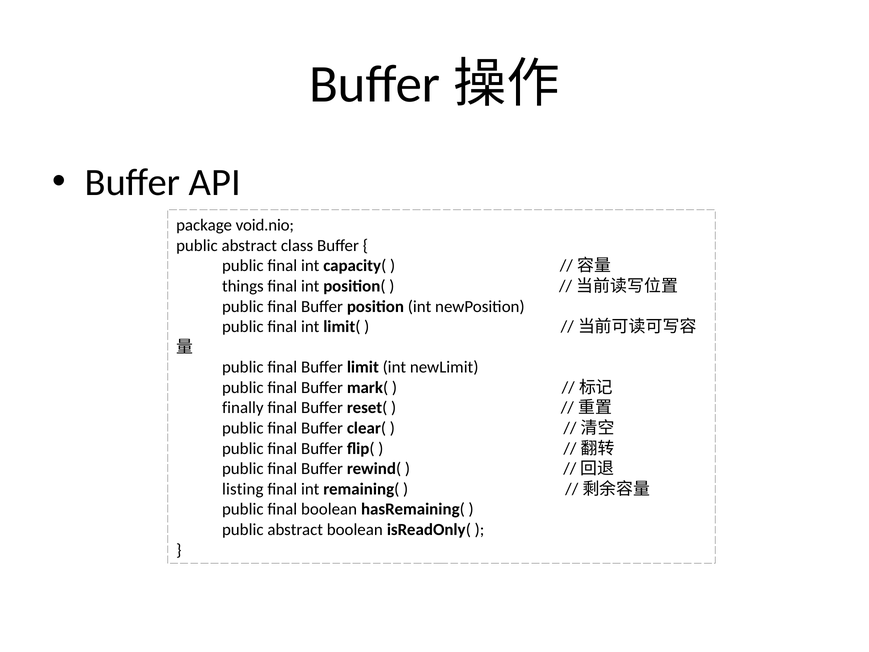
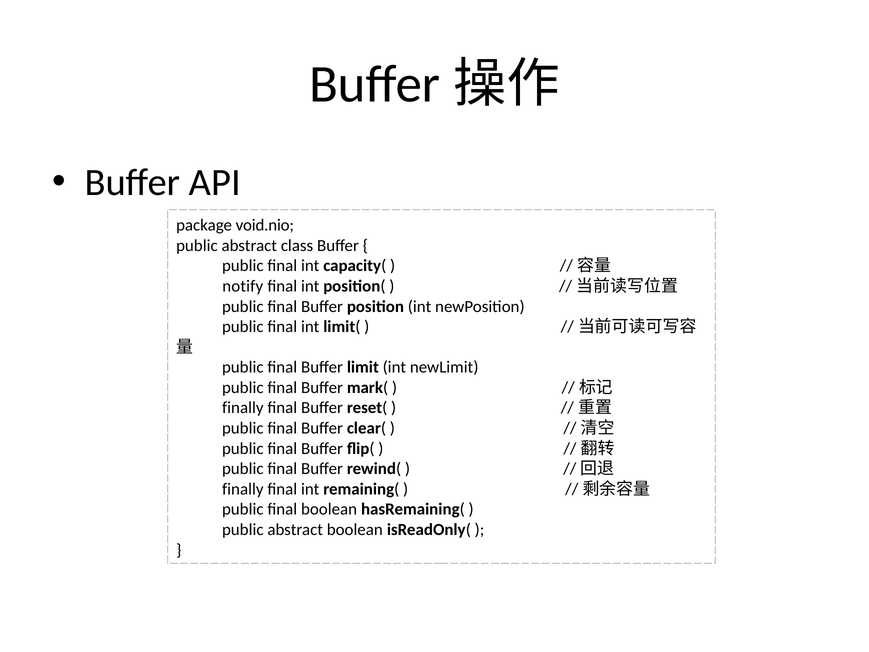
things: things -> notify
listing at (243, 489): listing -> finally
